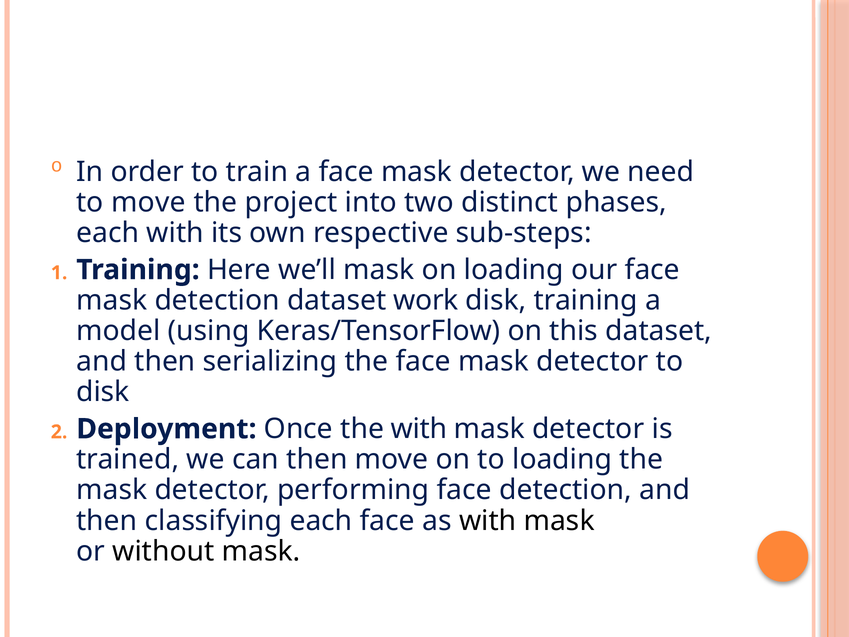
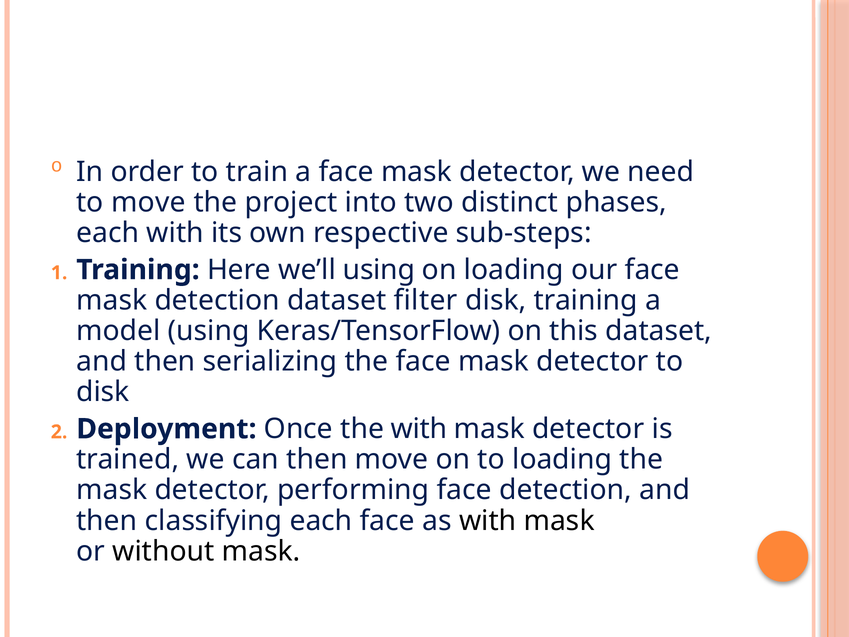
we’ll mask: mask -> using
work: work -> filter
